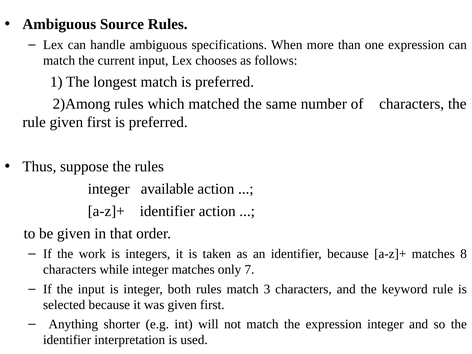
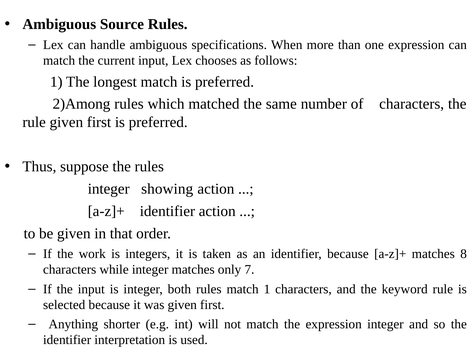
available: available -> showing
match 3: 3 -> 1
